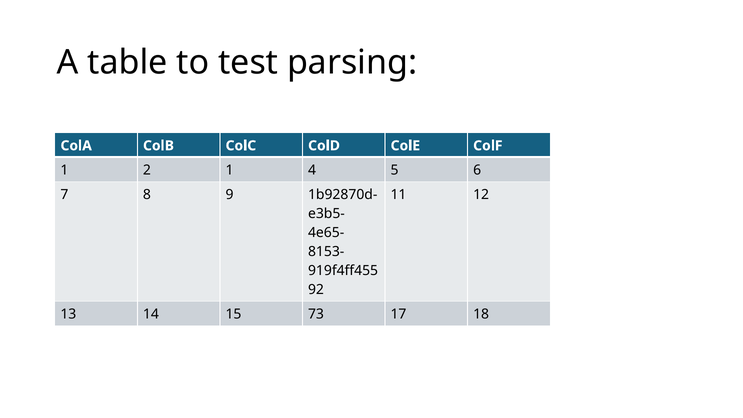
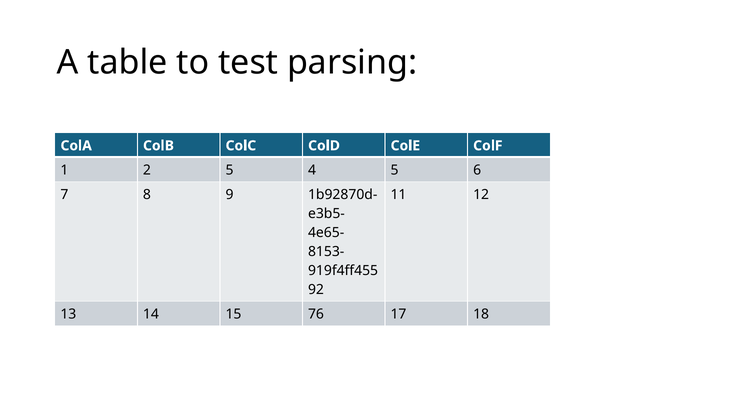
2 1: 1 -> 5
73: 73 -> 76
